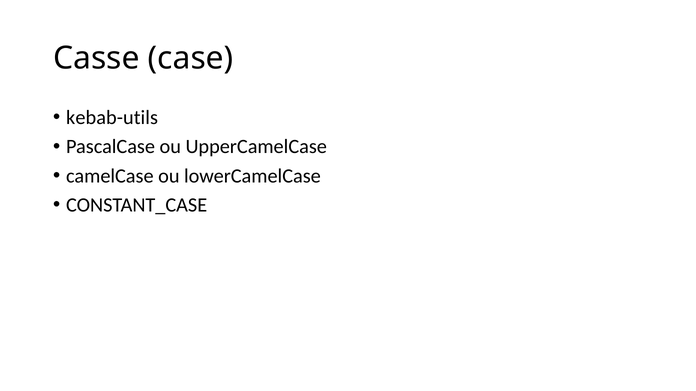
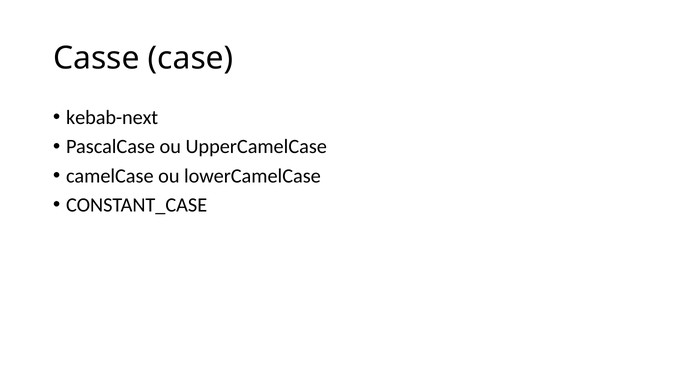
kebab-utils: kebab-utils -> kebab-next
